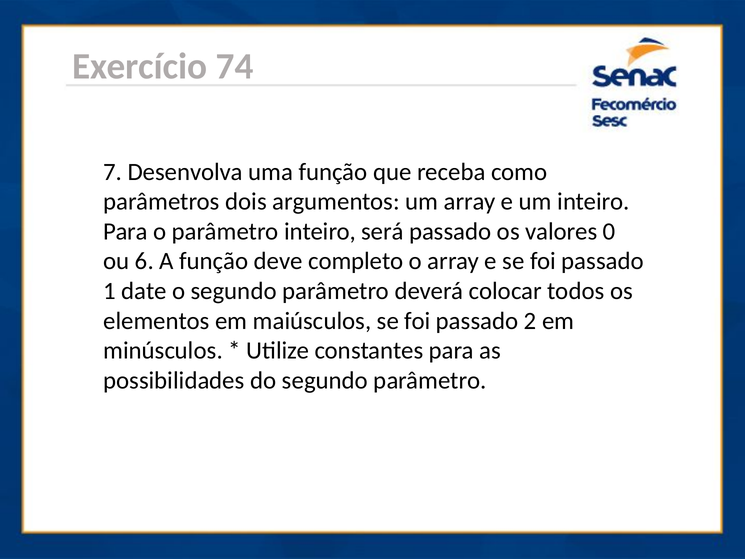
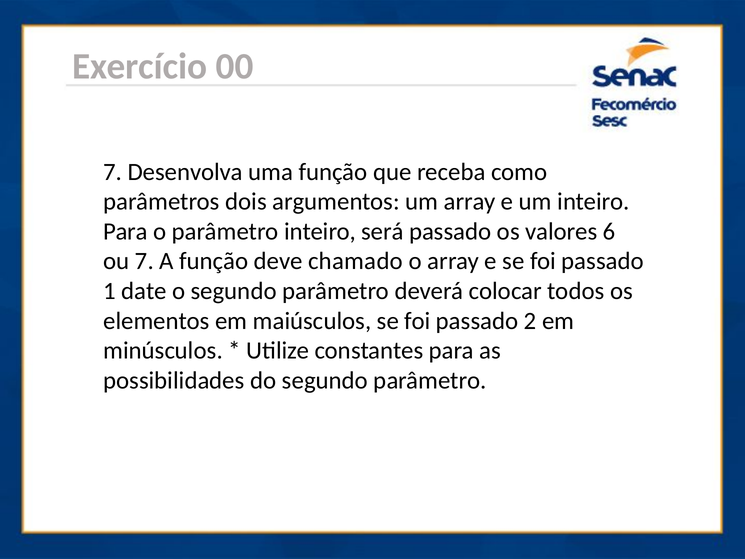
74: 74 -> 00
0: 0 -> 6
ou 6: 6 -> 7
completo: completo -> chamado
